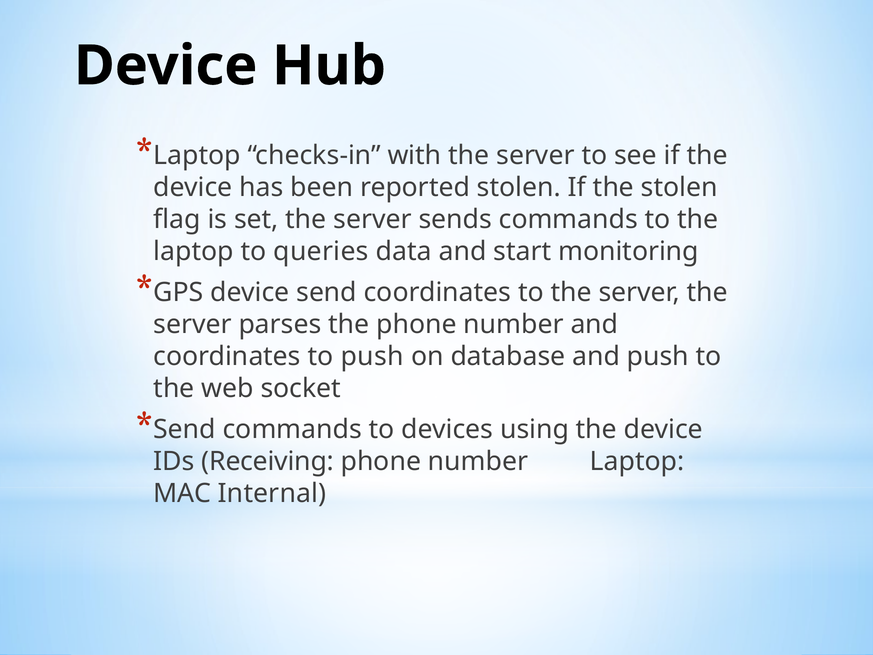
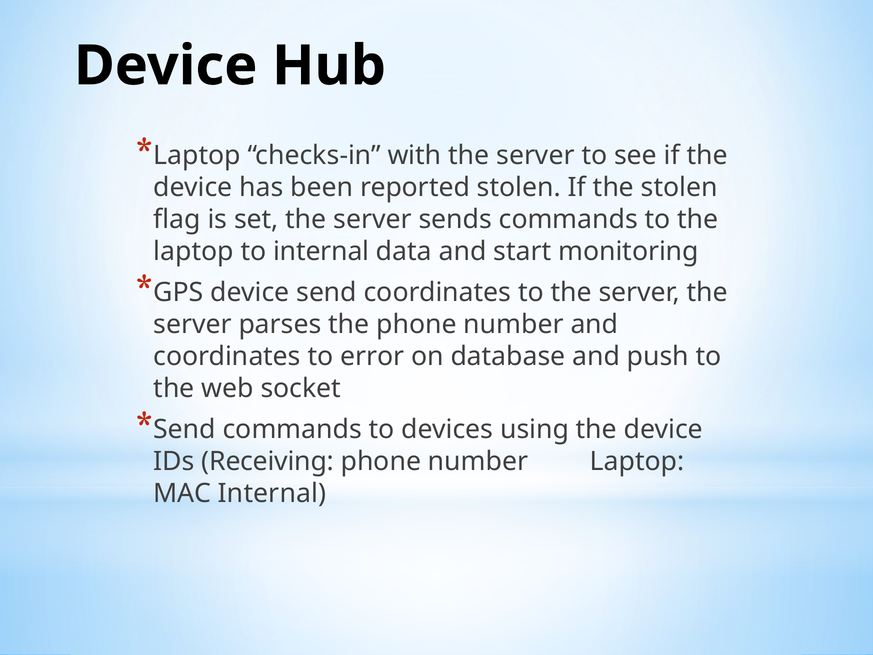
to queries: queries -> internal
to push: push -> error
